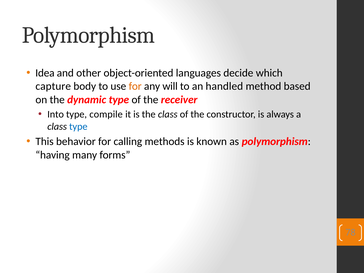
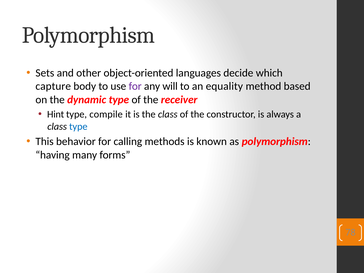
Idea: Idea -> Sets
for at (135, 86) colour: orange -> purple
handled: handled -> equality
Into: Into -> Hint
